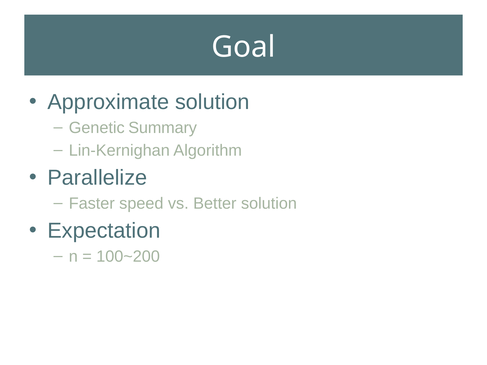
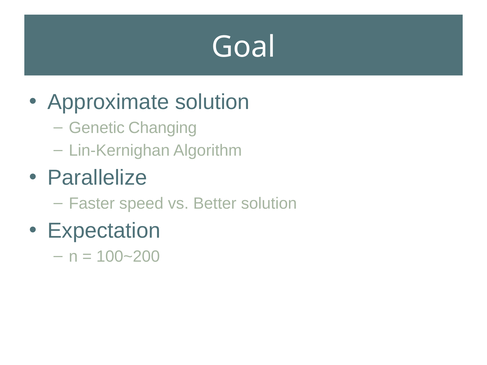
Summary: Summary -> Changing
